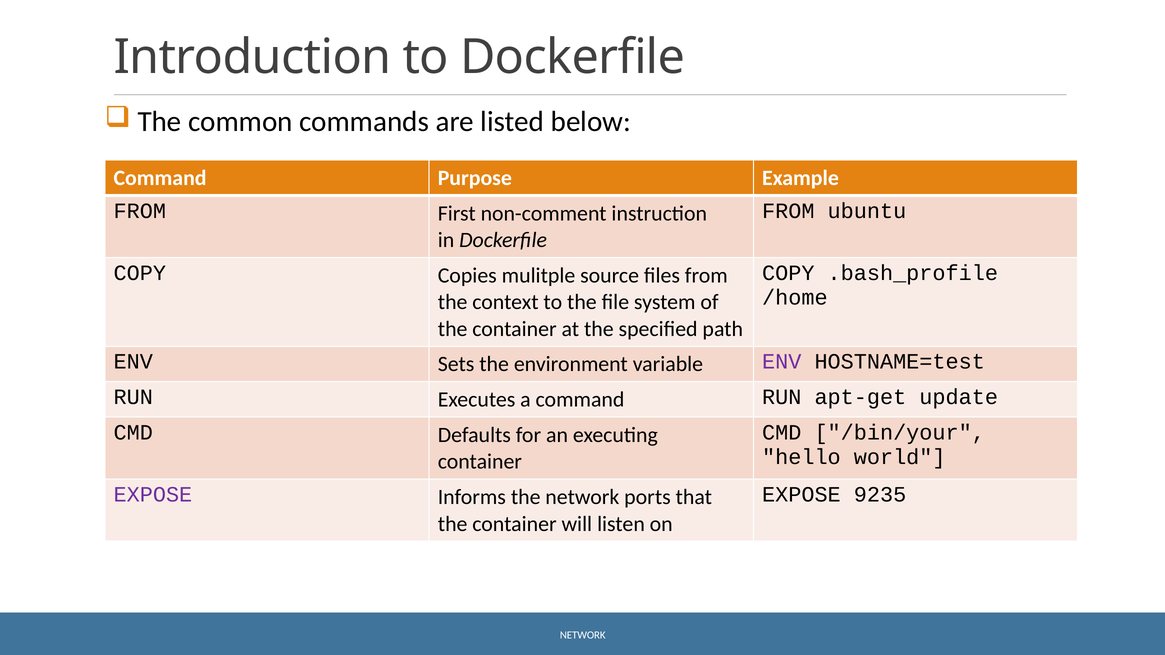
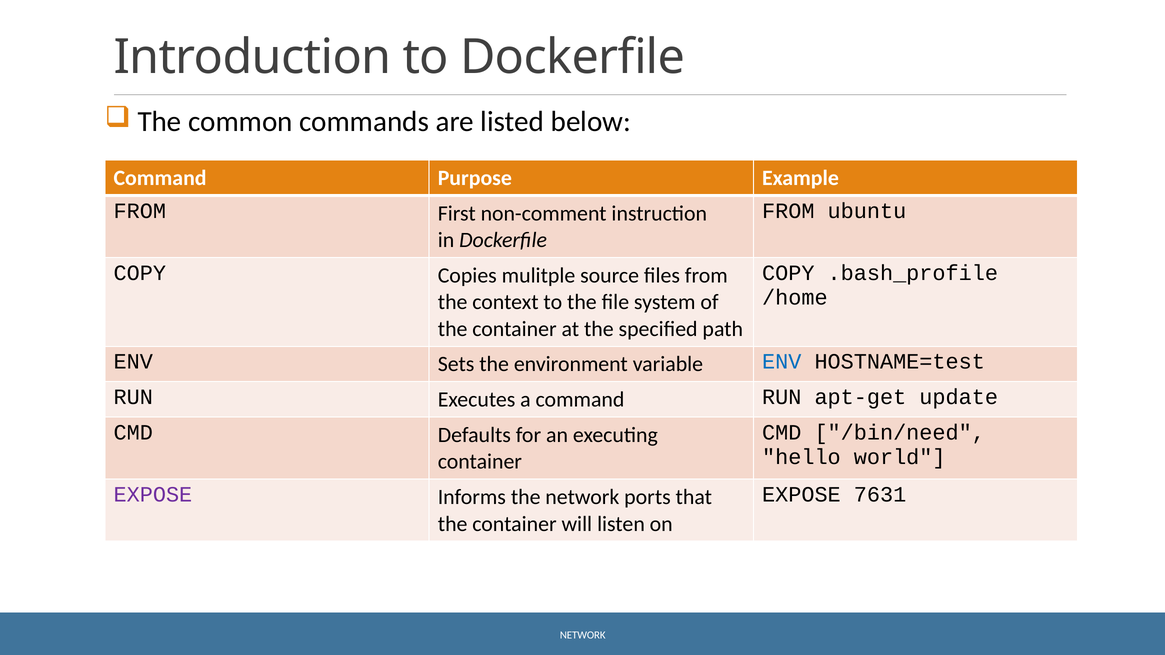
ENV at (782, 362) colour: purple -> blue
/bin/your: /bin/your -> /bin/need
9235: 9235 -> 7631
